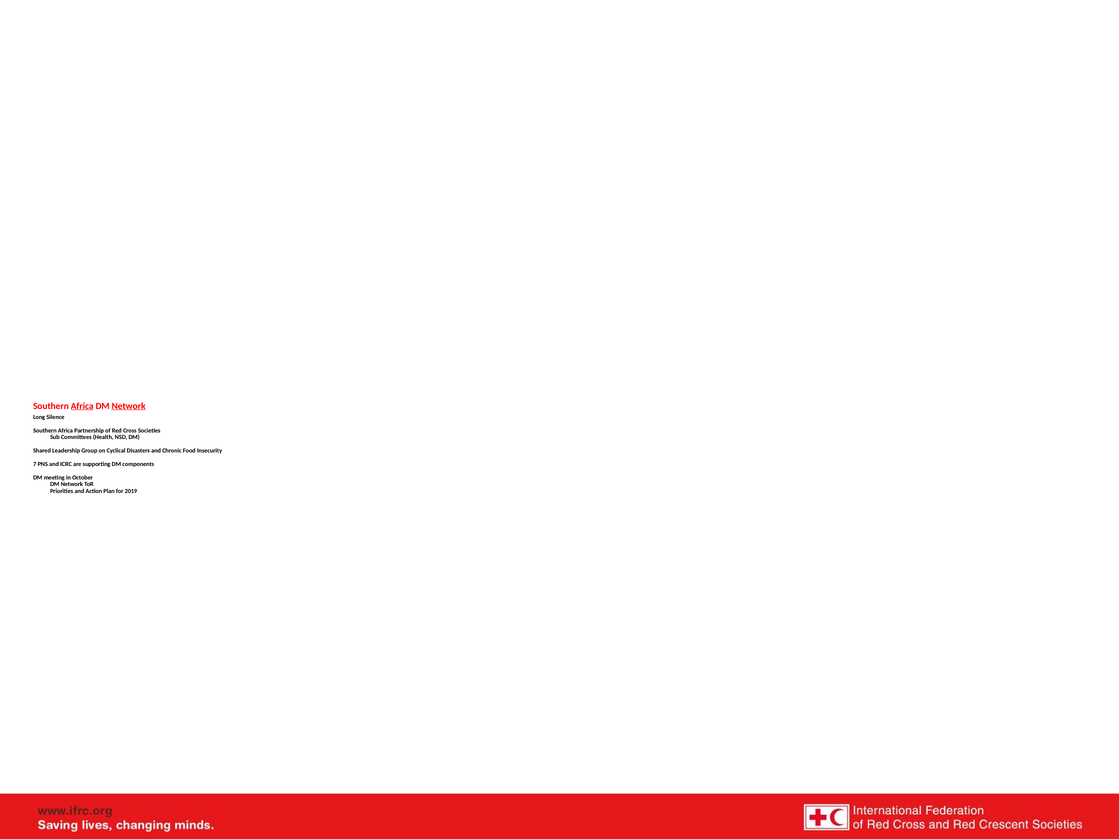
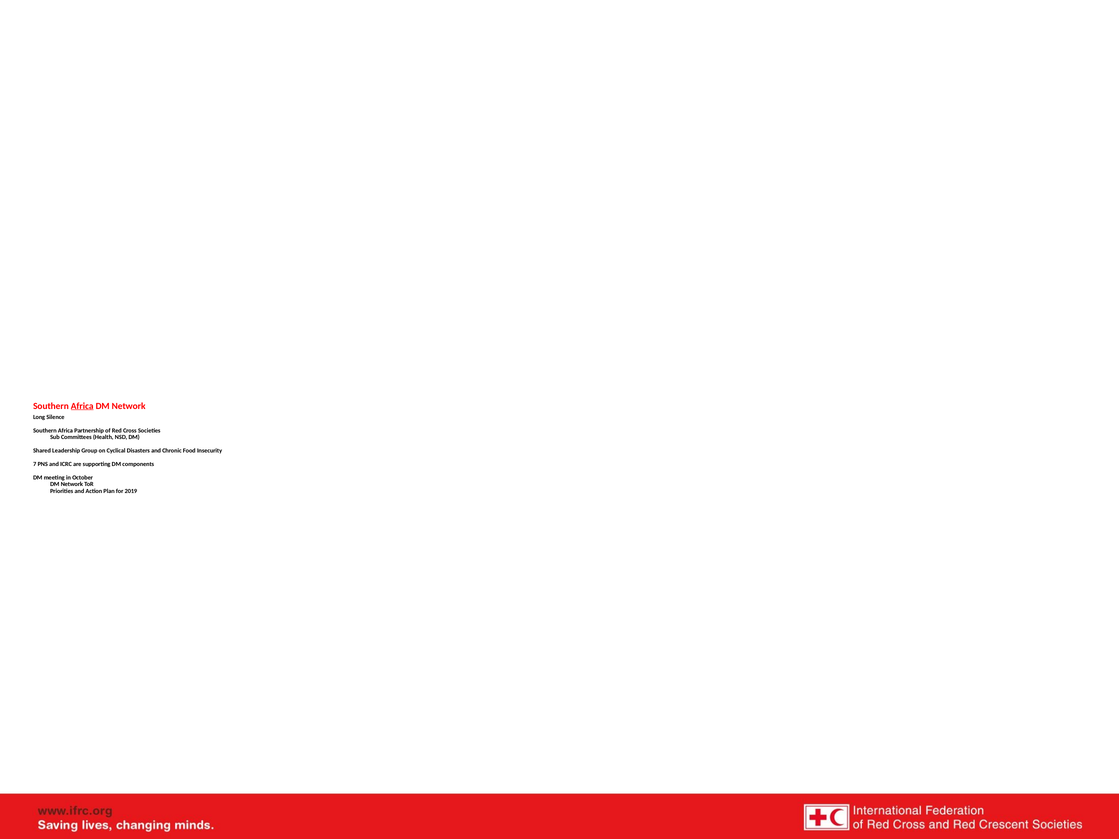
Network at (129, 406) underline: present -> none
